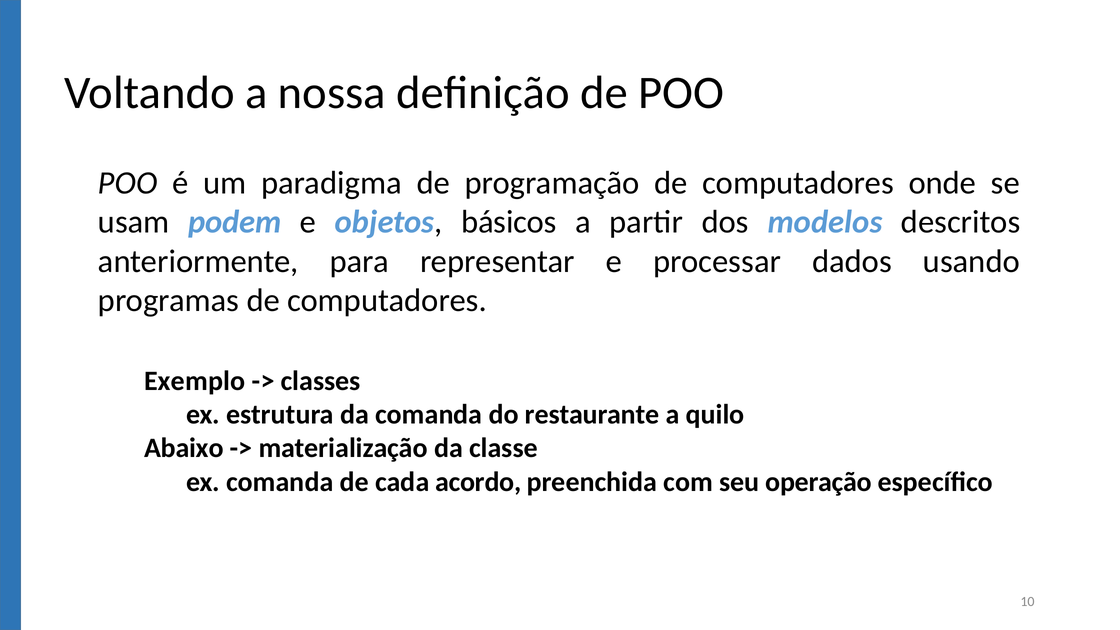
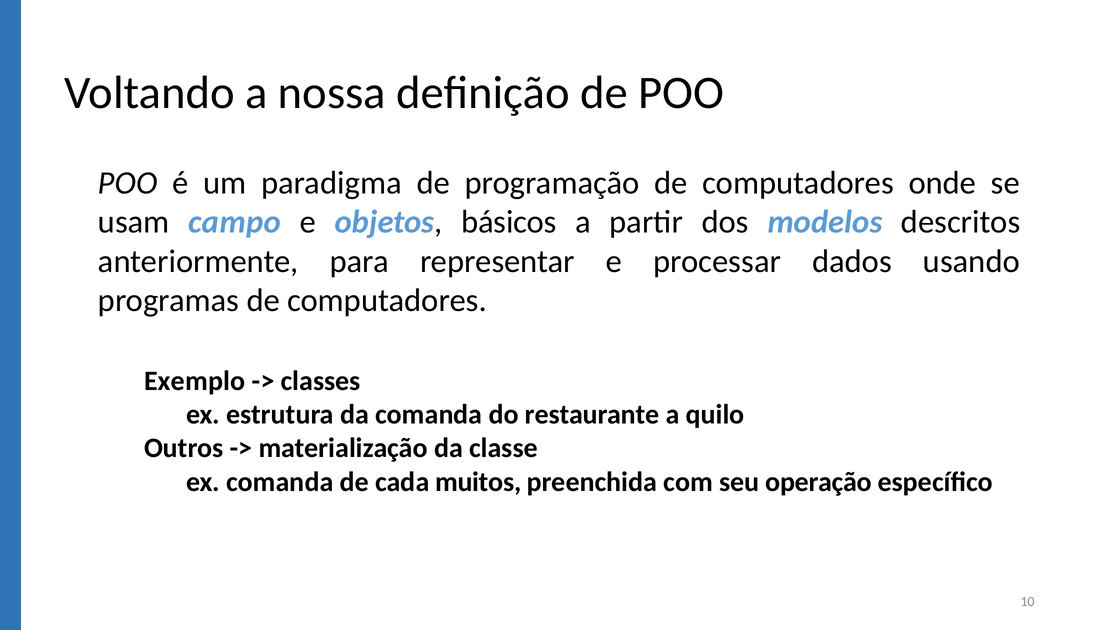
podem: podem -> campo
Abaixo: Abaixo -> Outros
acordo: acordo -> muitos
